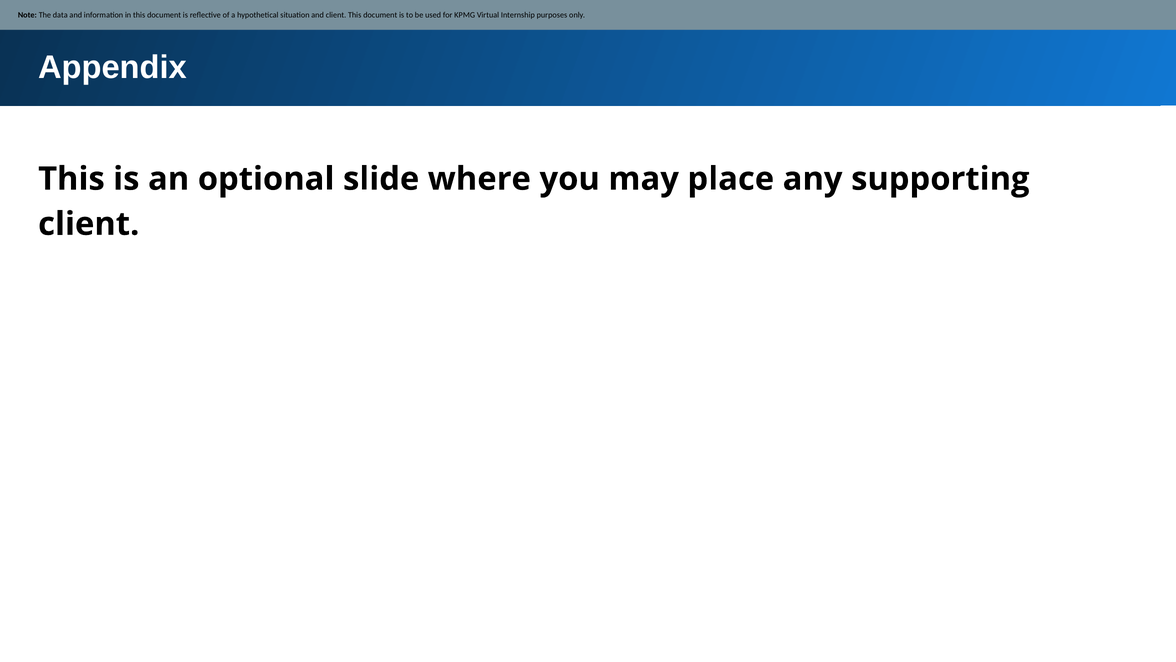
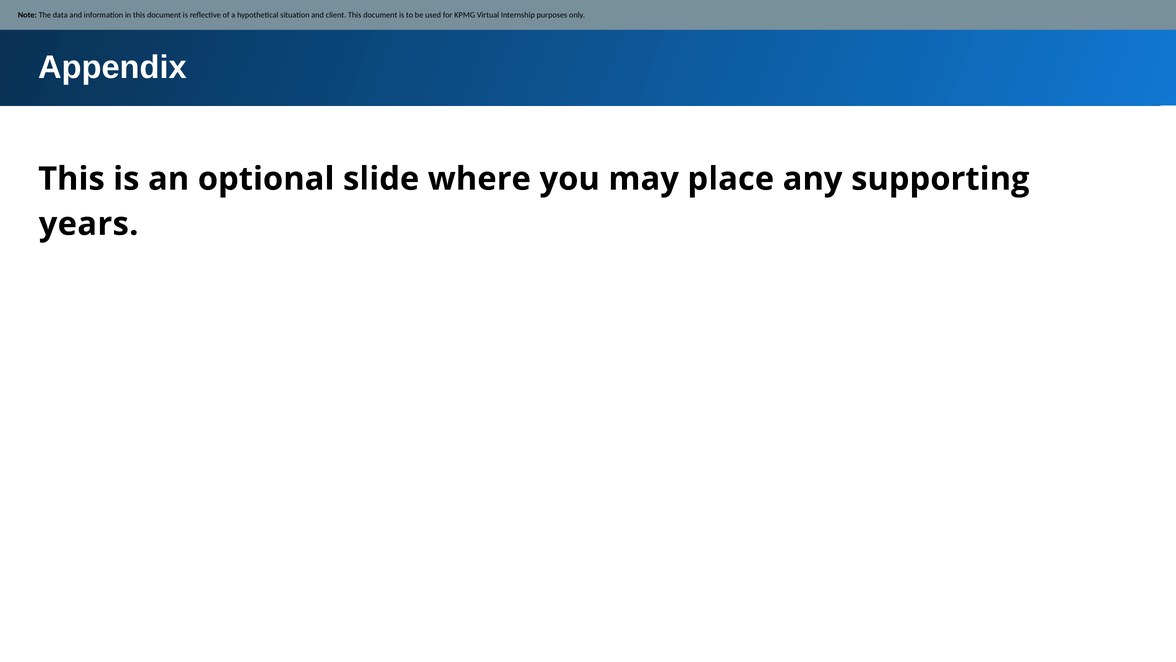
client at (89, 224): client -> years
